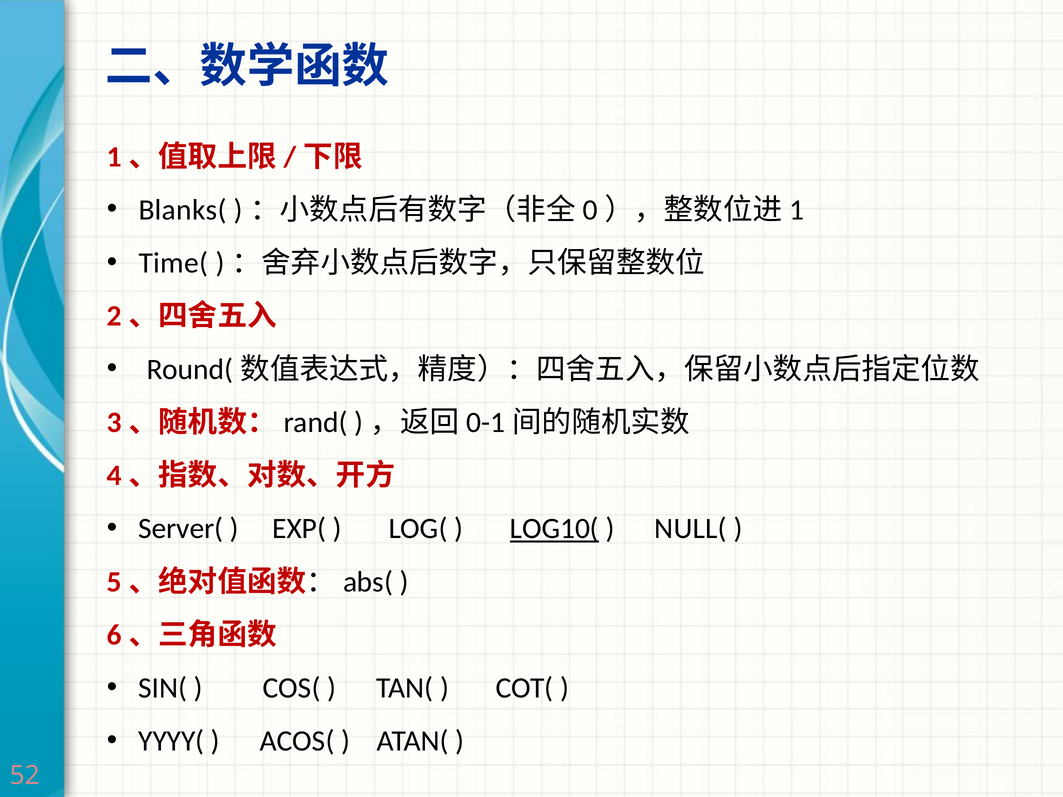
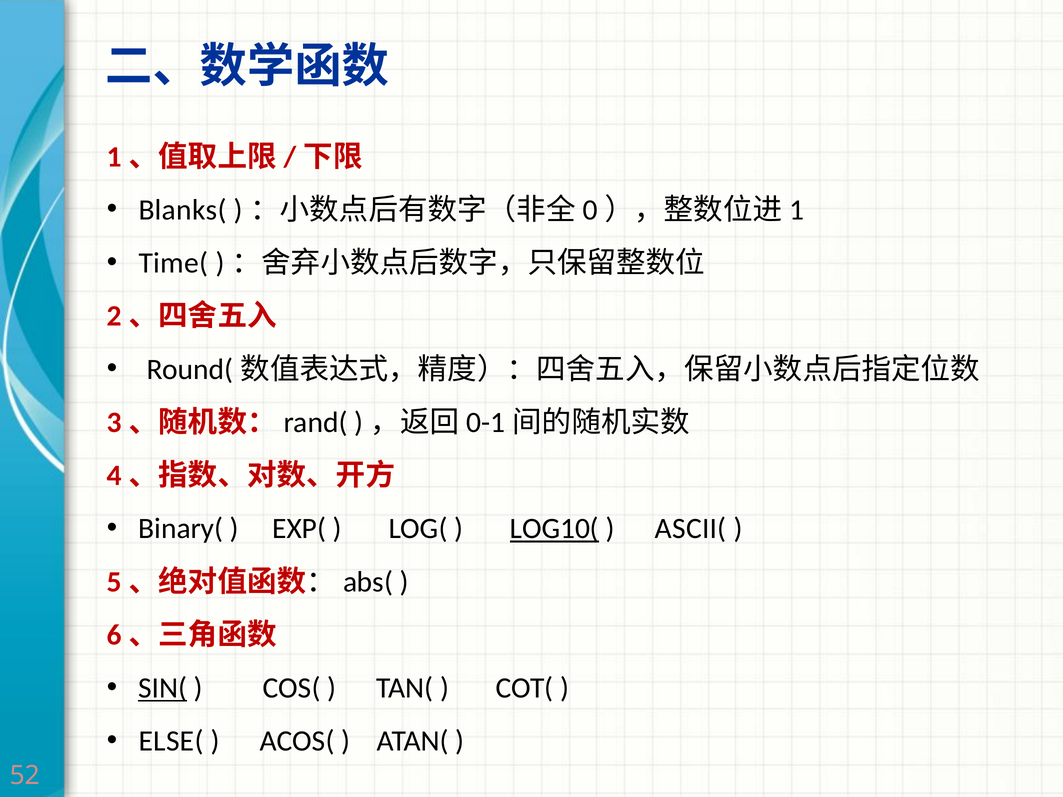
Server(: Server( -> Binary(
NULL(: NULL( -> ASCII(
SIN( underline: none -> present
YYYY(: YYYY( -> ELSE(
